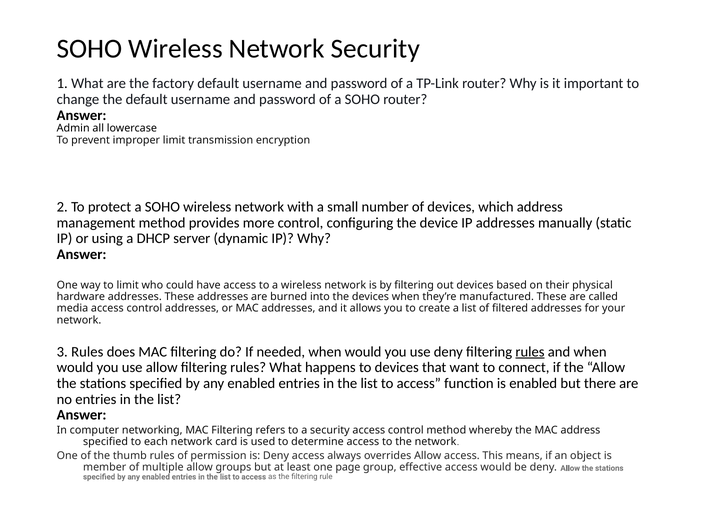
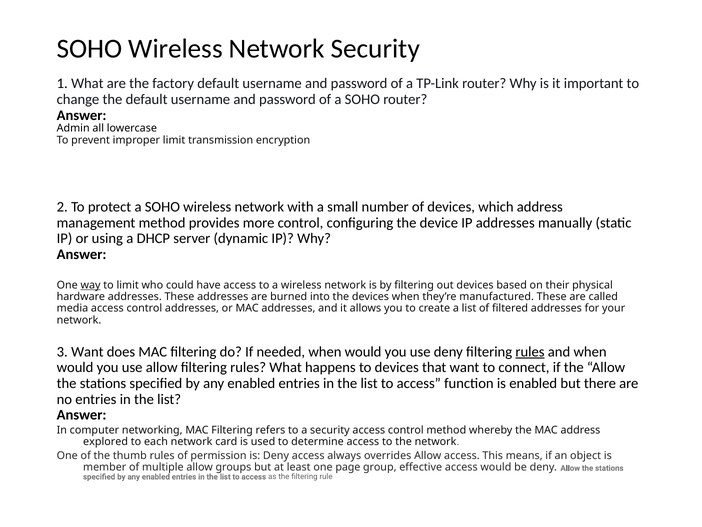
way underline: none -> present
3 Rules: Rules -> Want
specified at (106, 442): specified -> explored
